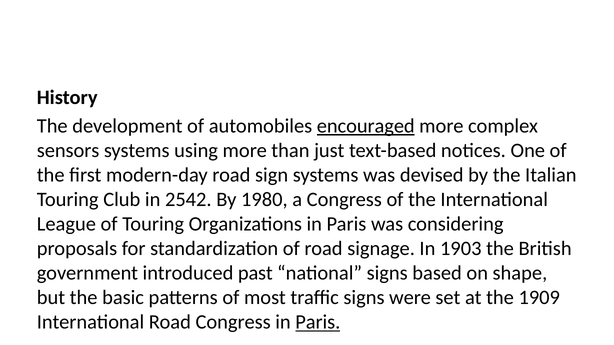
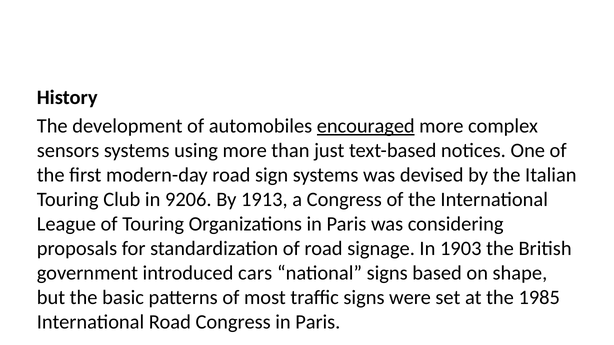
2542: 2542 -> 9206
1980: 1980 -> 1913
past: past -> cars
1909: 1909 -> 1985
Paris at (318, 323) underline: present -> none
